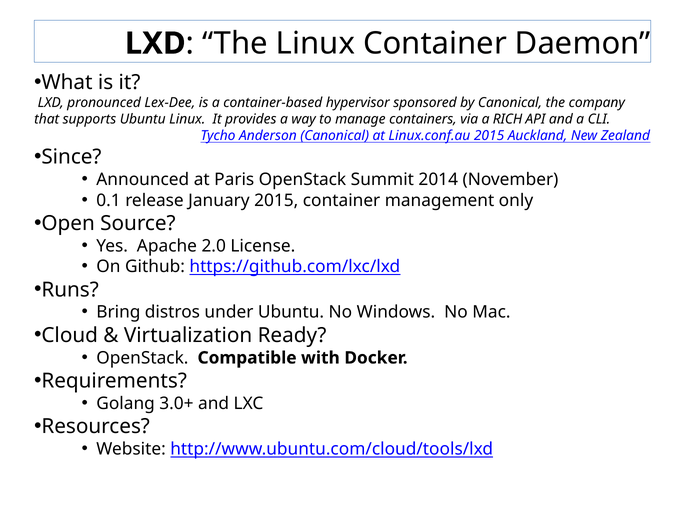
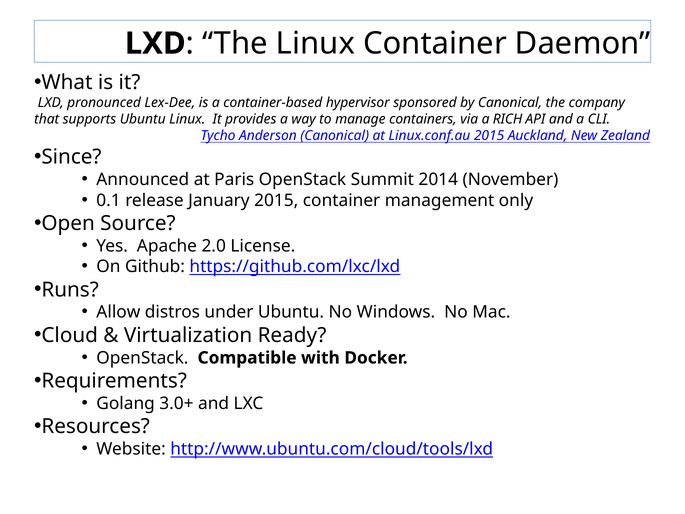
Bring: Bring -> Allow
